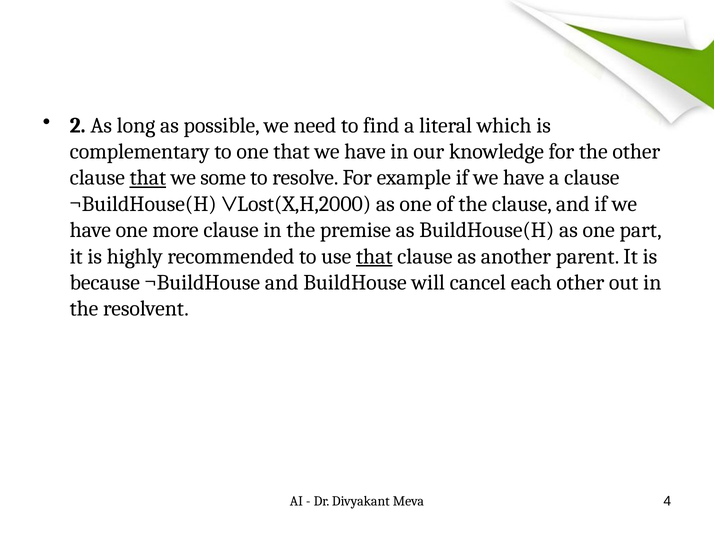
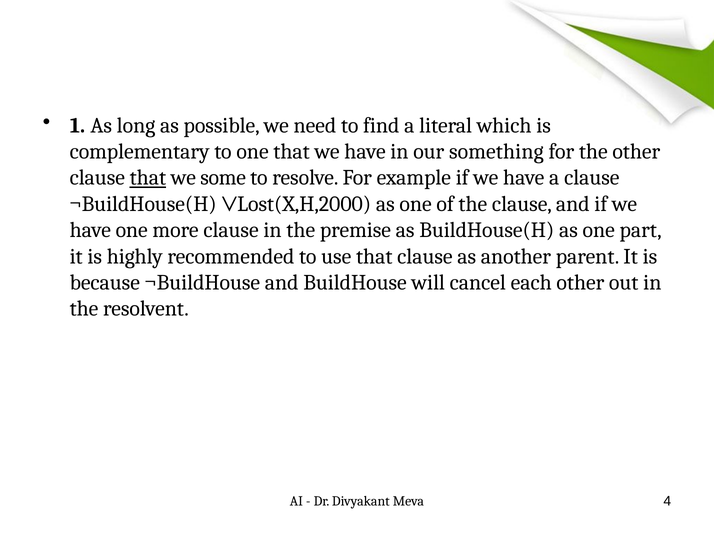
2: 2 -> 1
knowledge: knowledge -> something
that at (374, 256) underline: present -> none
